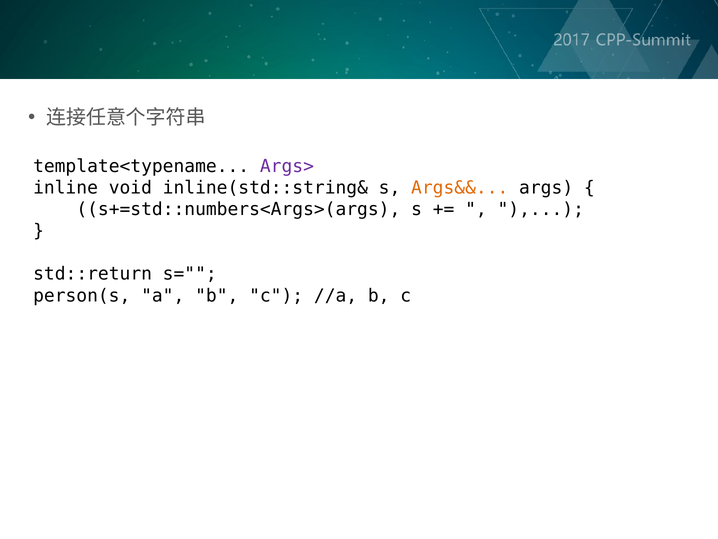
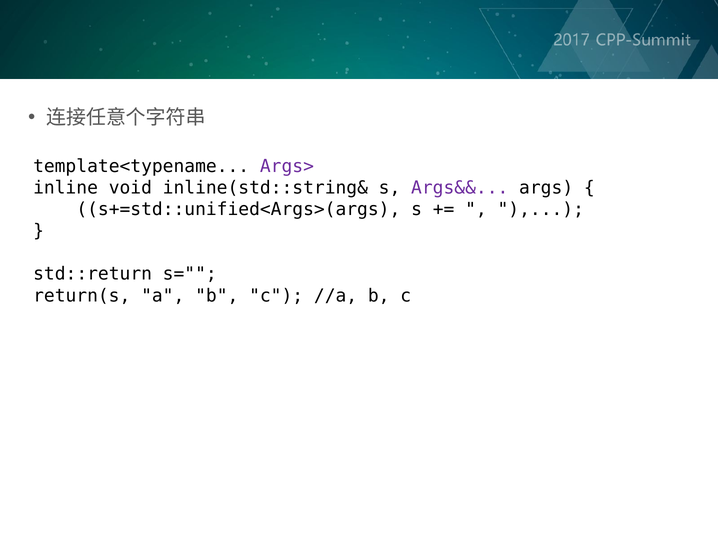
Args&& colour: orange -> purple
s+=std::numbers<Args>(args: s+=std::numbers<Args>(args -> s+=std::unified<Args>(args
person(s: person(s -> return(s
